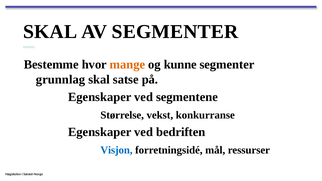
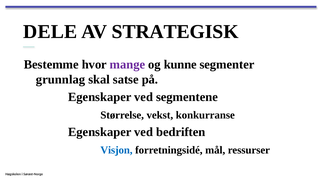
SKAL at (50, 32): SKAL -> DELE
AV SEGMENTER: SEGMENTER -> STRATEGISK
mange colour: orange -> purple
